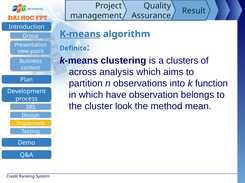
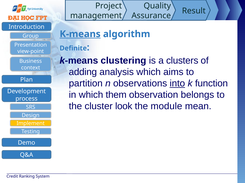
across: across -> adding
into underline: none -> present
have: have -> them
method: method -> module
